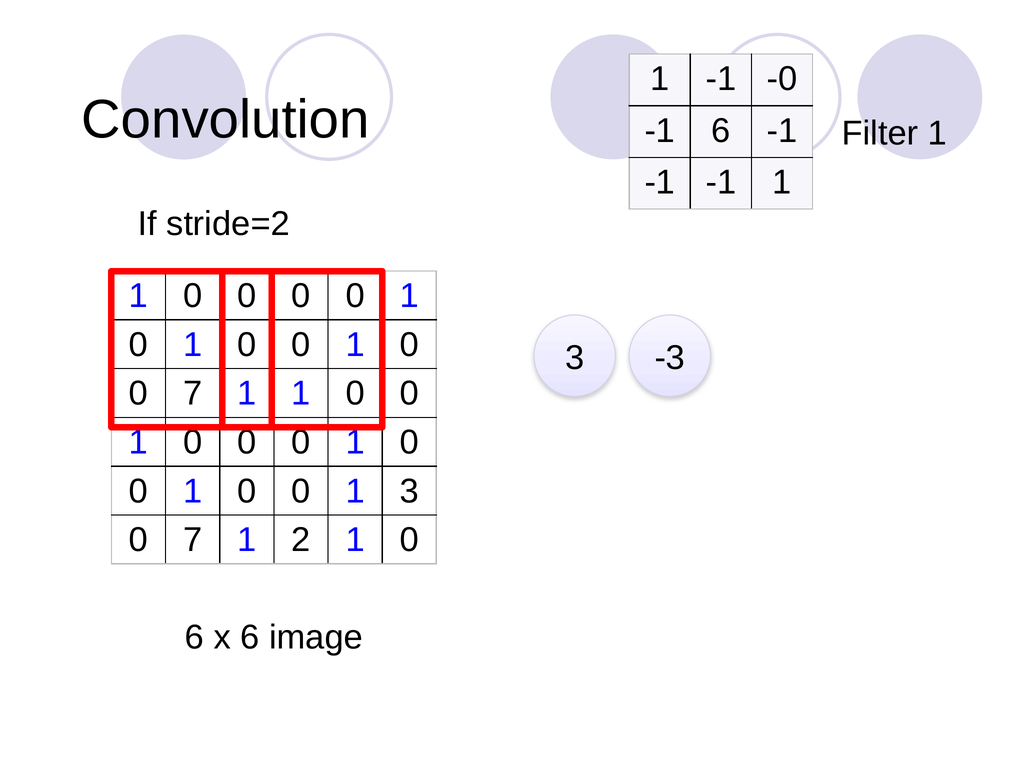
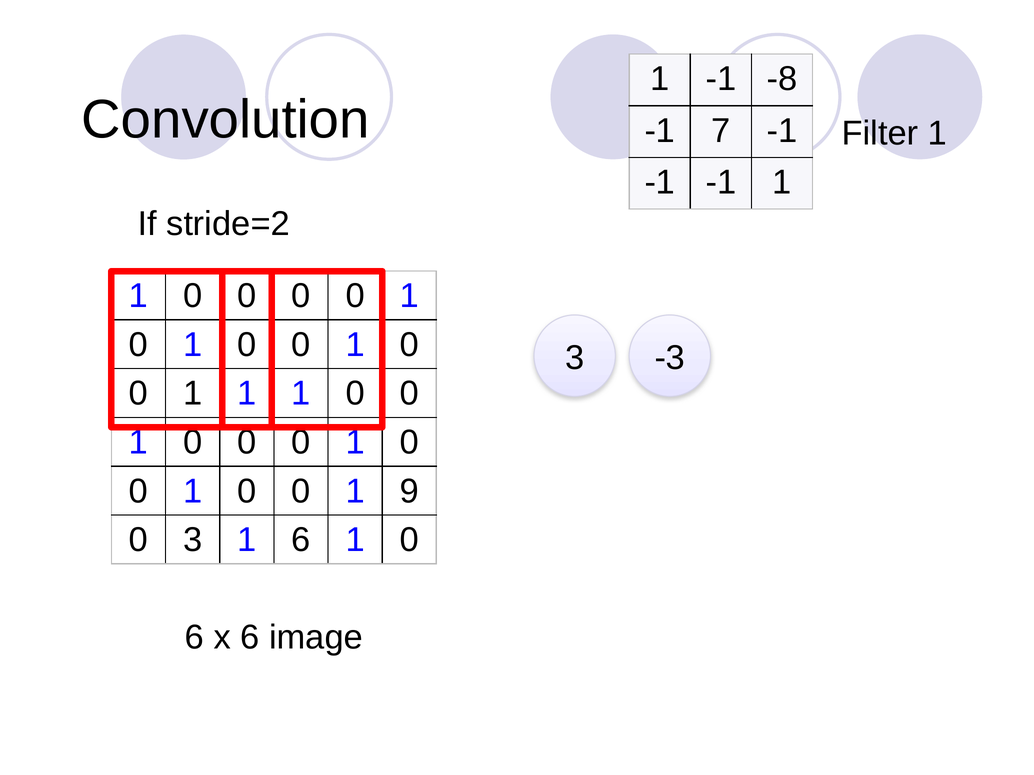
-0: -0 -> -8
-1 6: 6 -> 7
7 at (193, 394): 7 -> 1
0 1 3: 3 -> 9
7 at (193, 540): 7 -> 3
1 2: 2 -> 6
